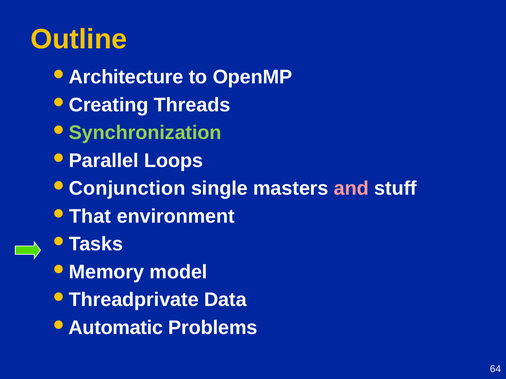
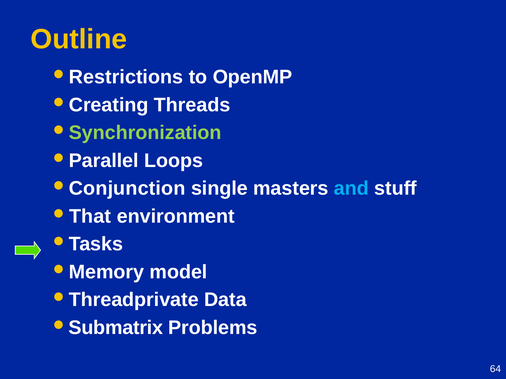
Architecture: Architecture -> Restrictions
and colour: pink -> light blue
Automatic: Automatic -> Submatrix
